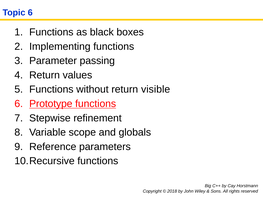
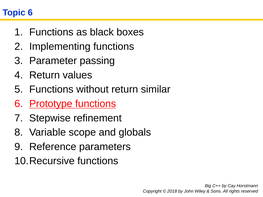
visible: visible -> similar
